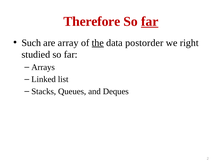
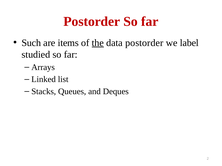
Therefore at (92, 21): Therefore -> Postorder
far at (150, 21) underline: present -> none
array: array -> items
right: right -> label
